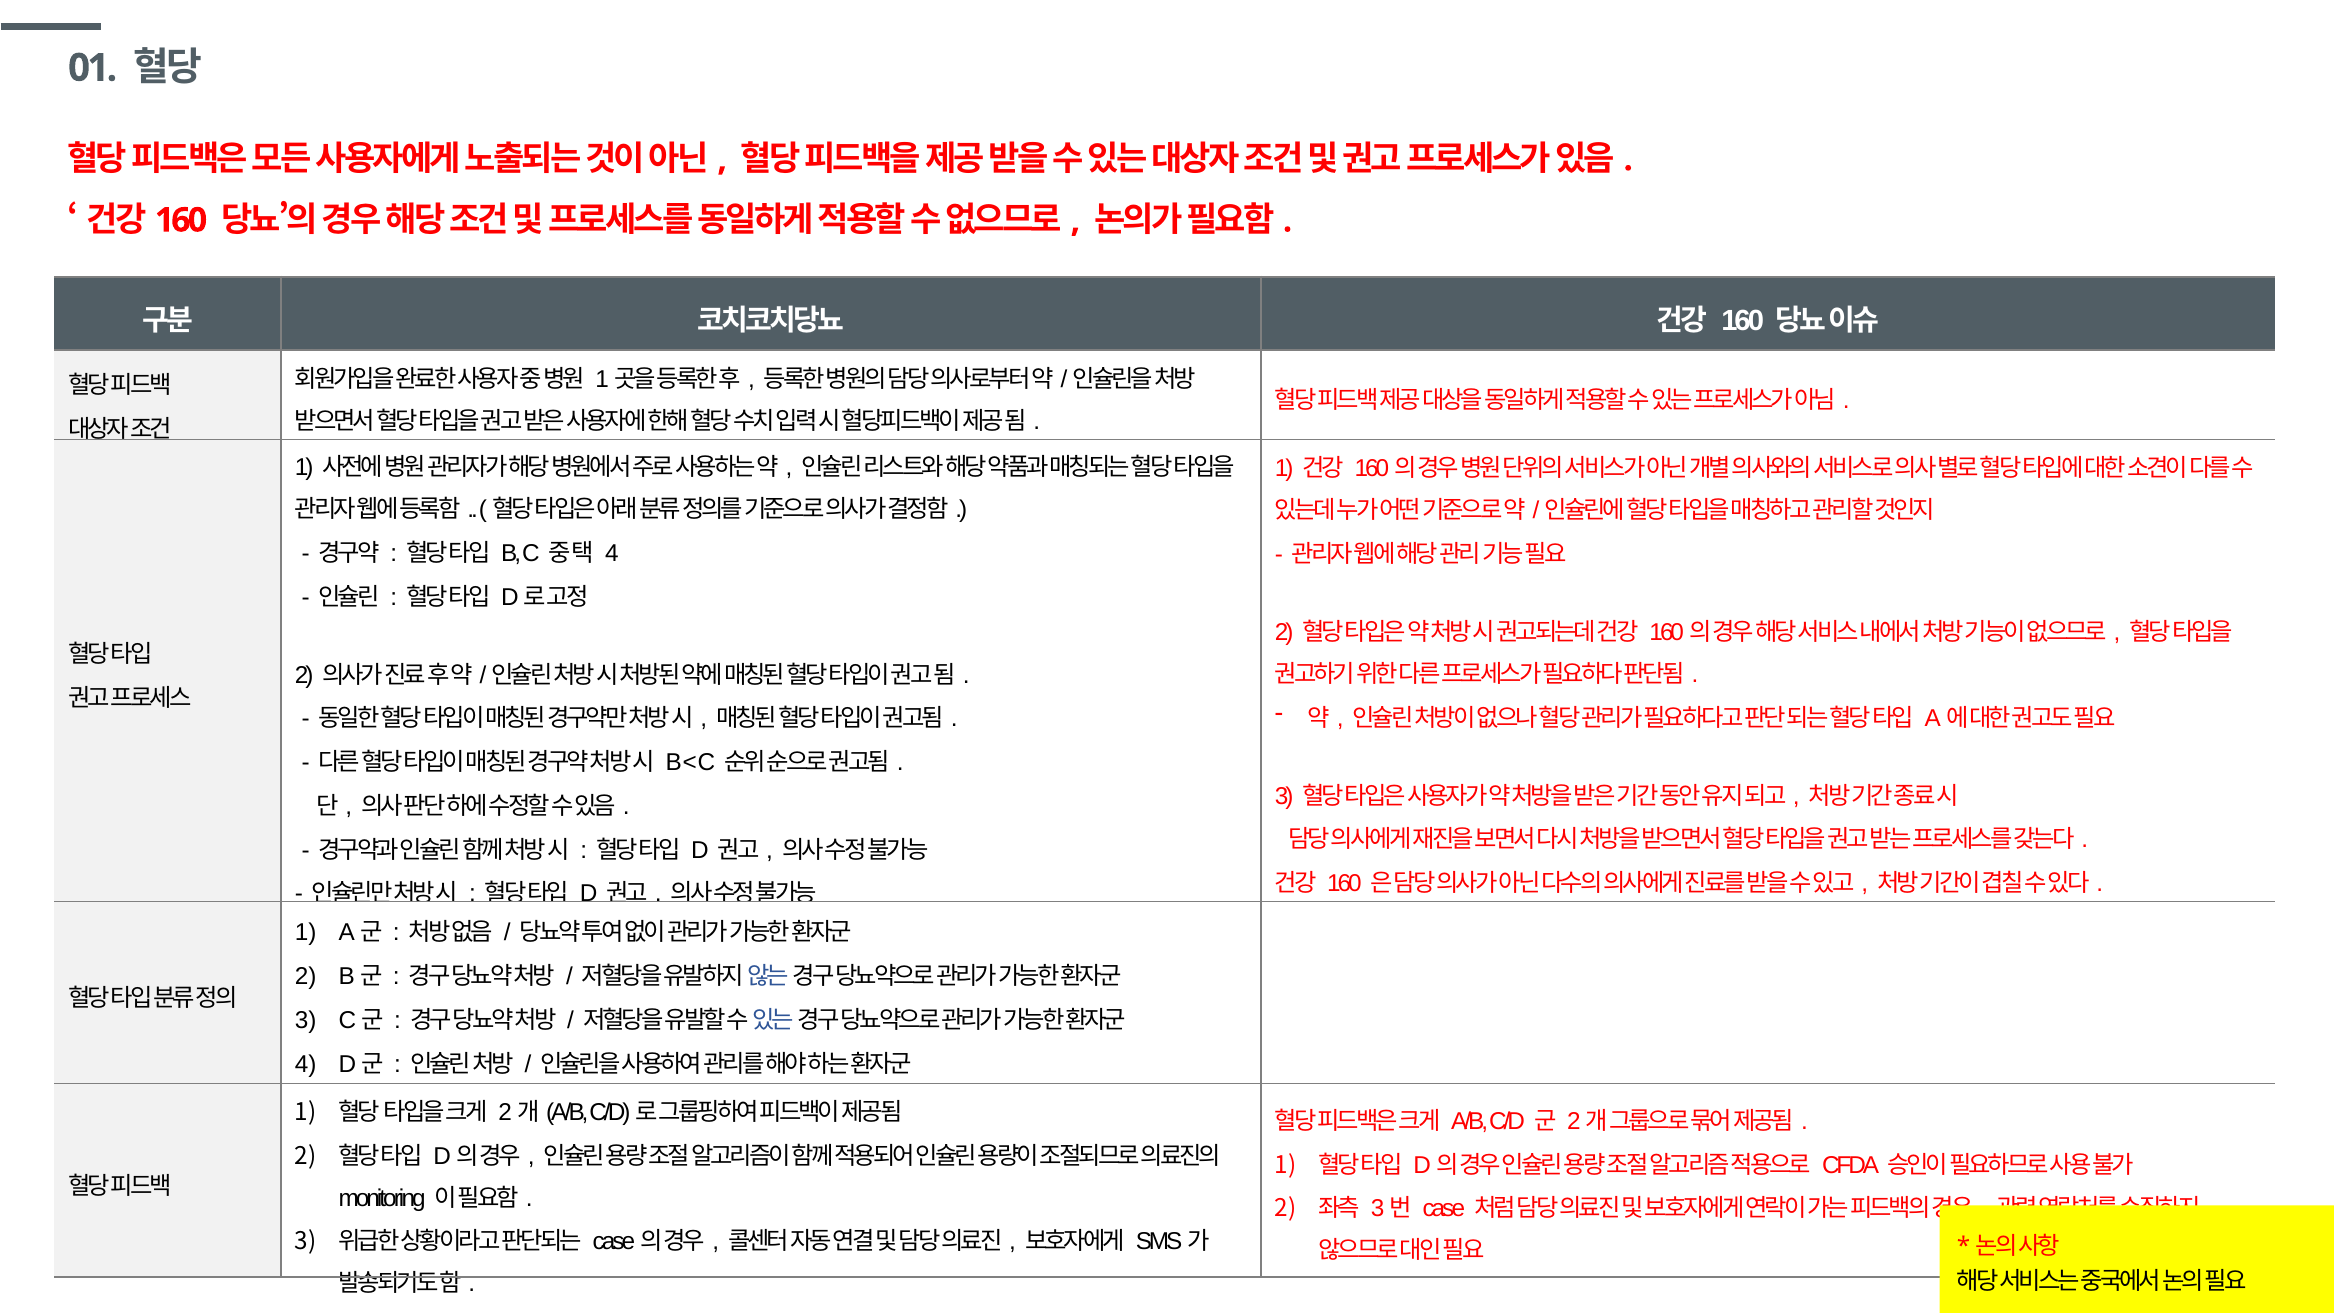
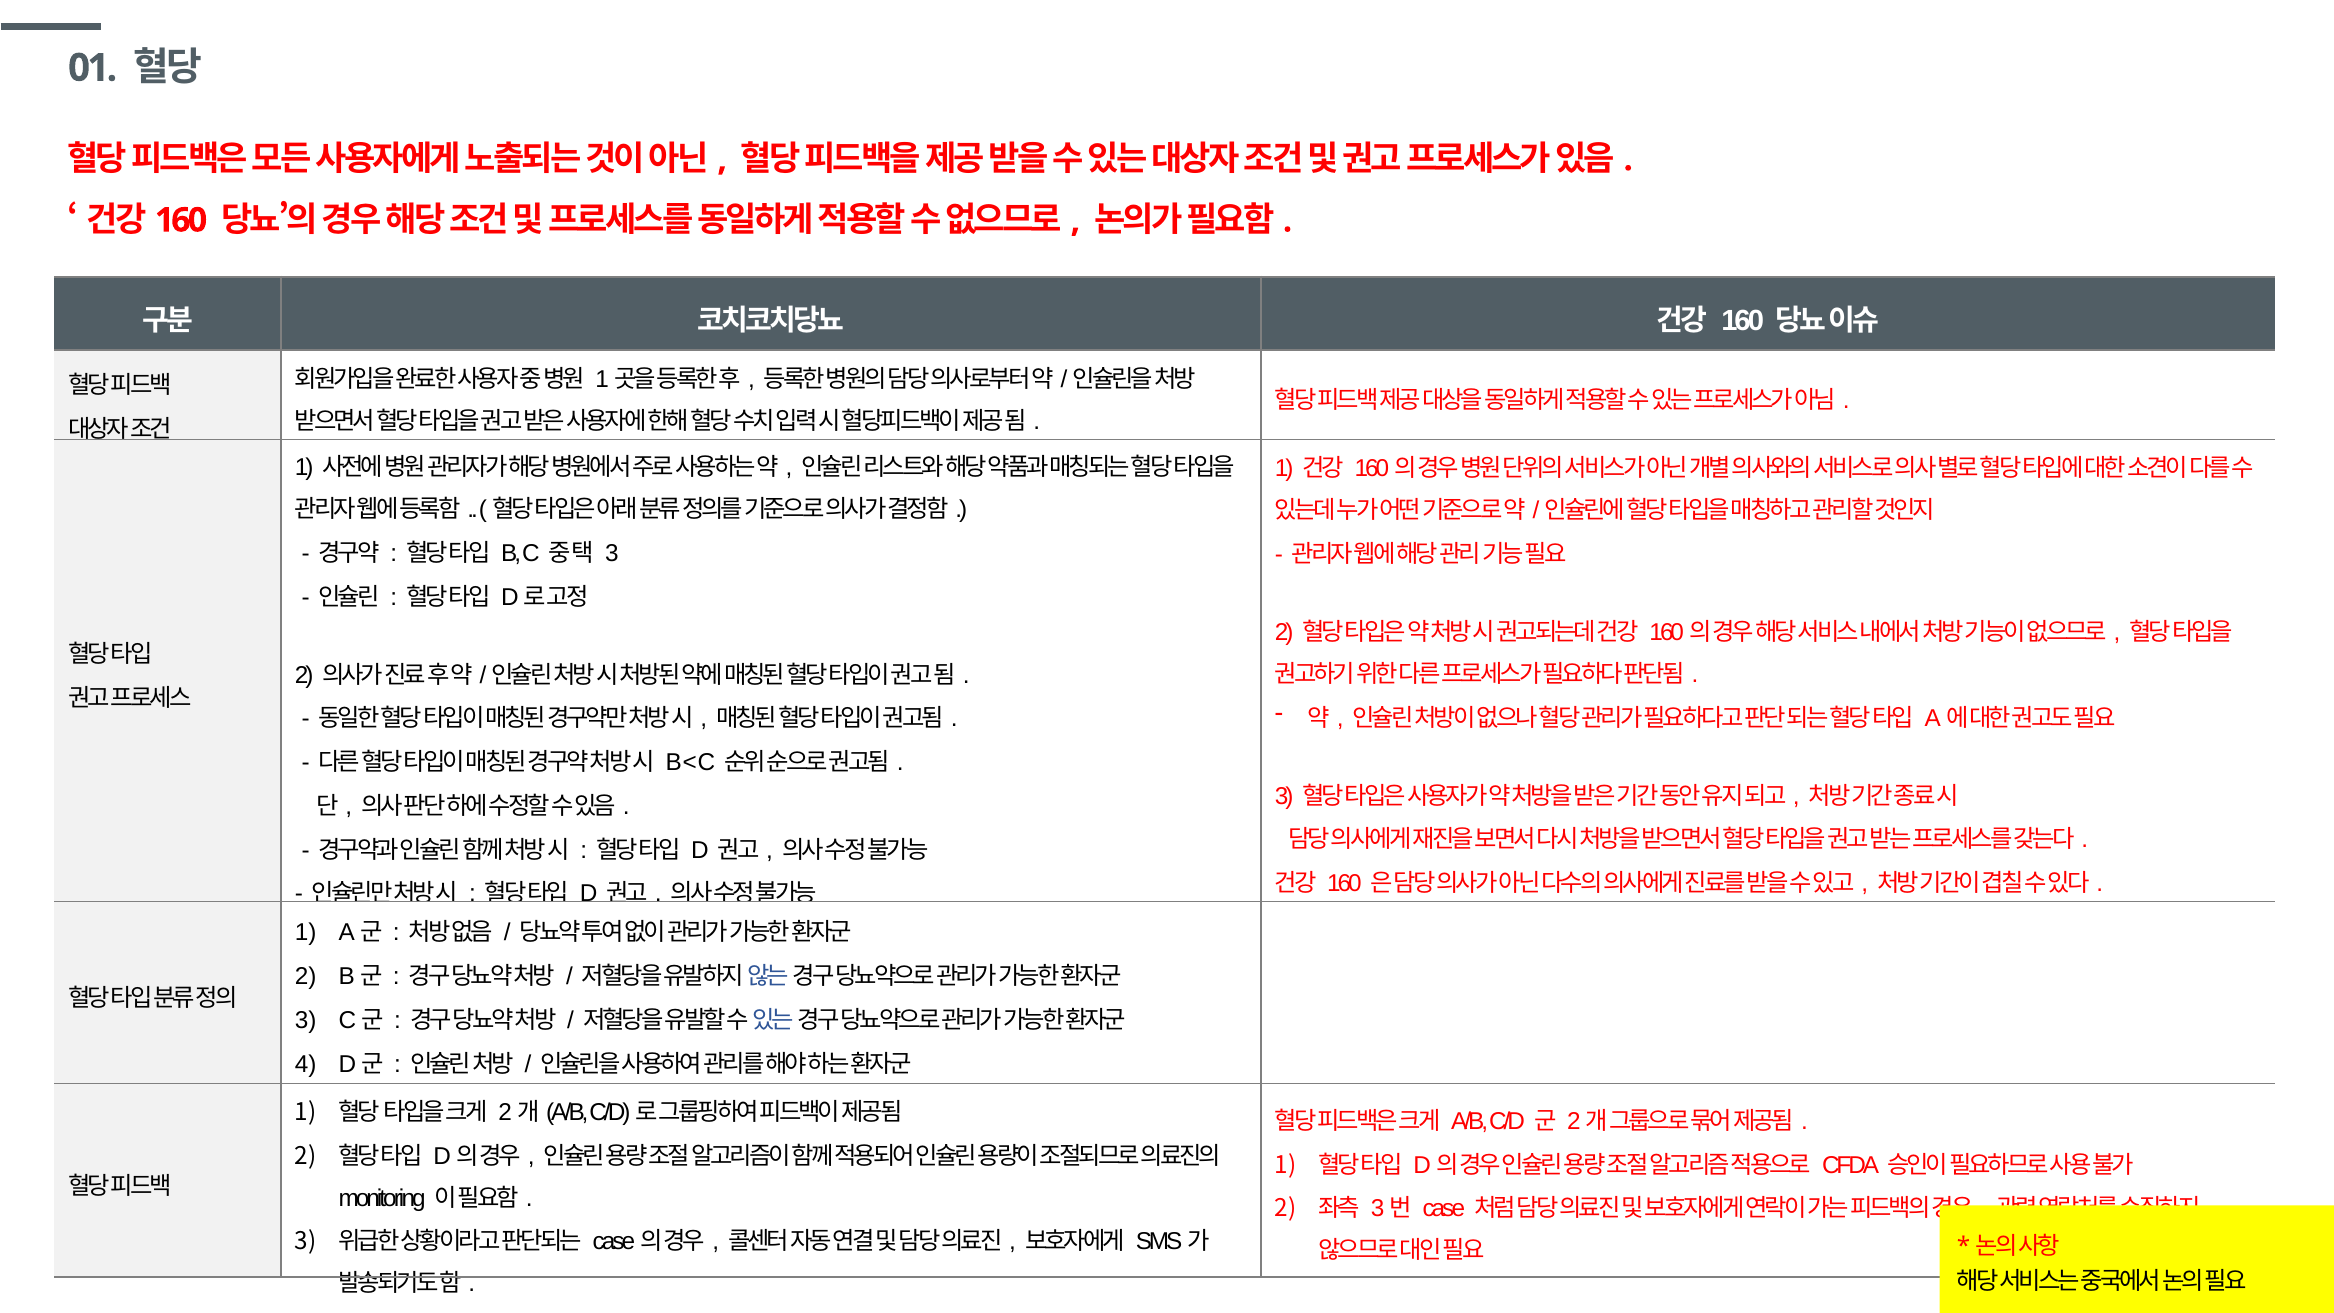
4 at (612, 554): 4 -> 3
